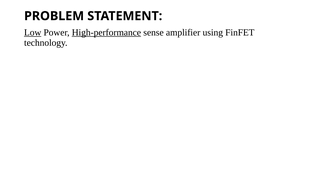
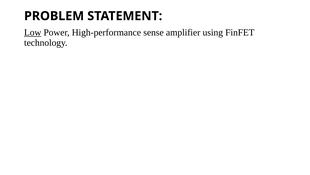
High-performance underline: present -> none
